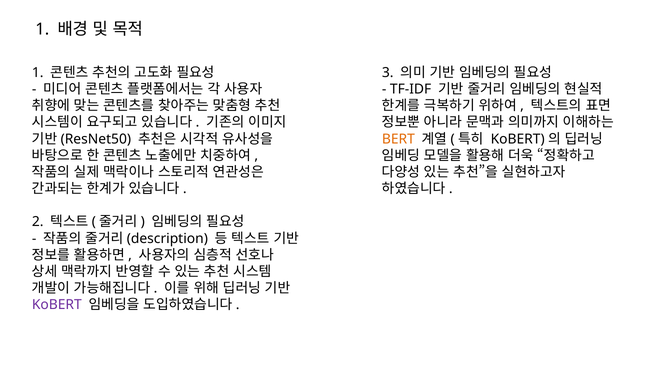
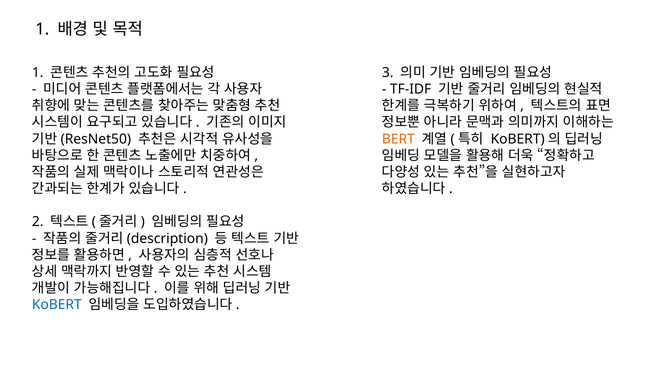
KoBERT at (57, 305) colour: purple -> blue
